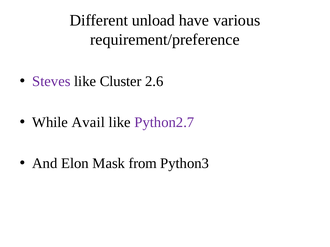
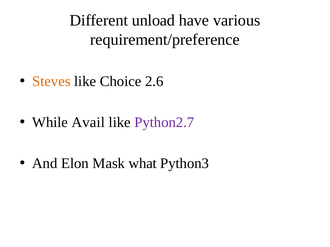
Steves colour: purple -> orange
Cluster: Cluster -> Choice
from: from -> what
